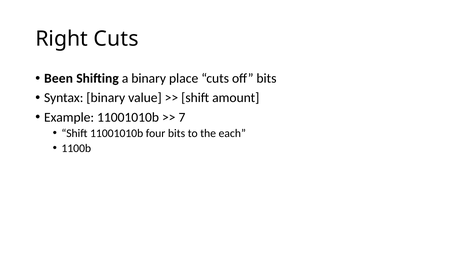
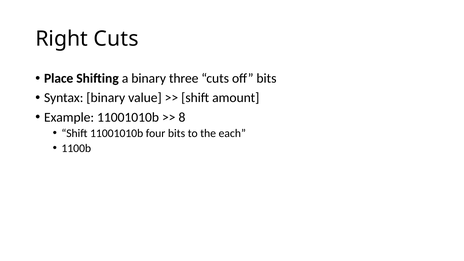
Been: Been -> Place
place: place -> three
7: 7 -> 8
